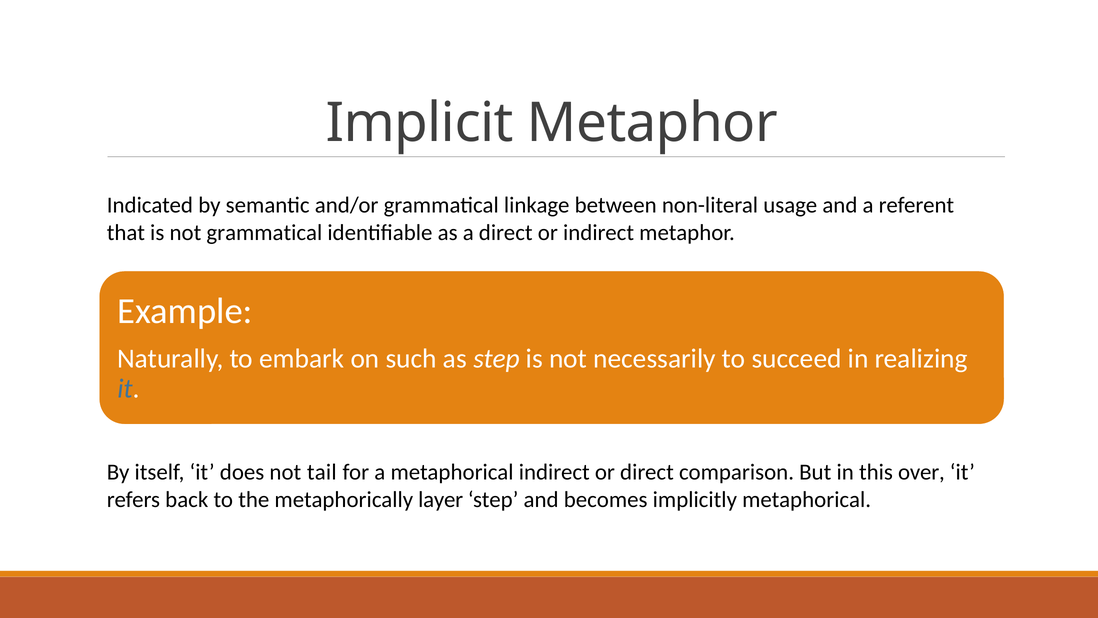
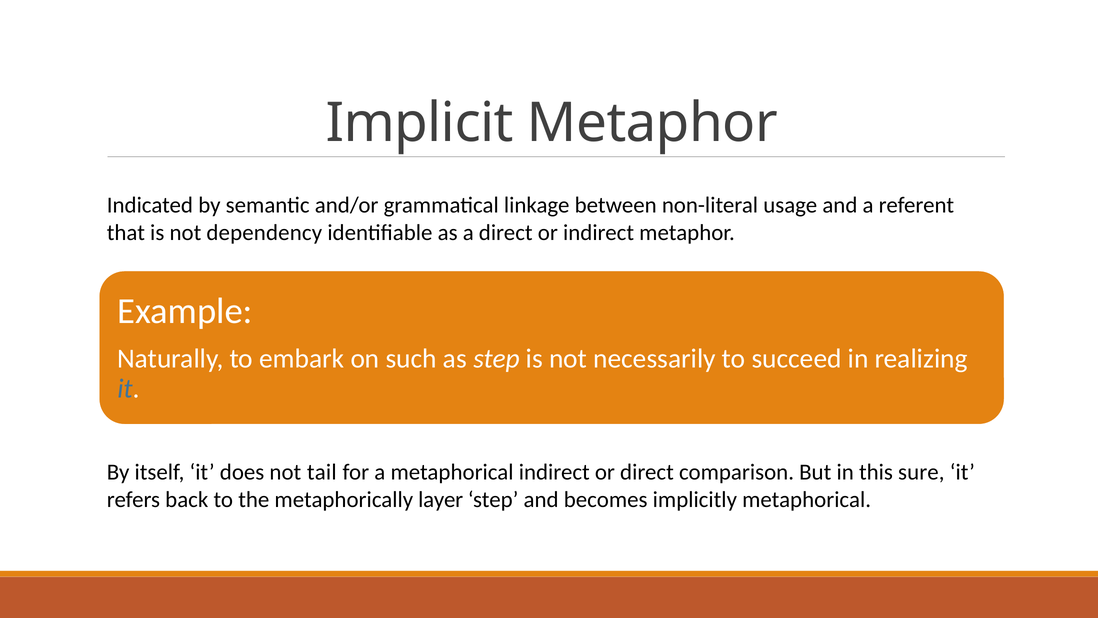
not grammatical: grammatical -> dependency
over: over -> sure
